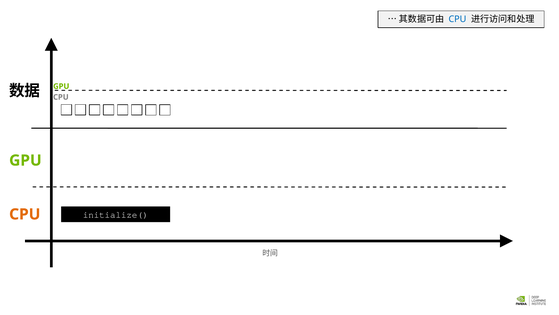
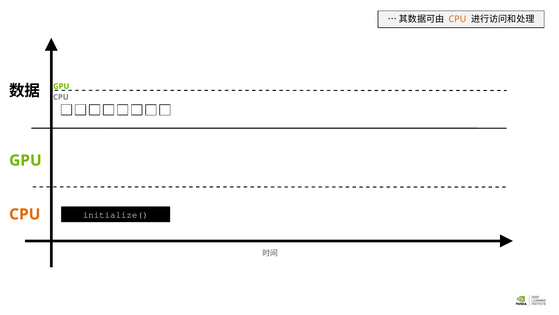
CPU at (457, 19) colour: blue -> orange
